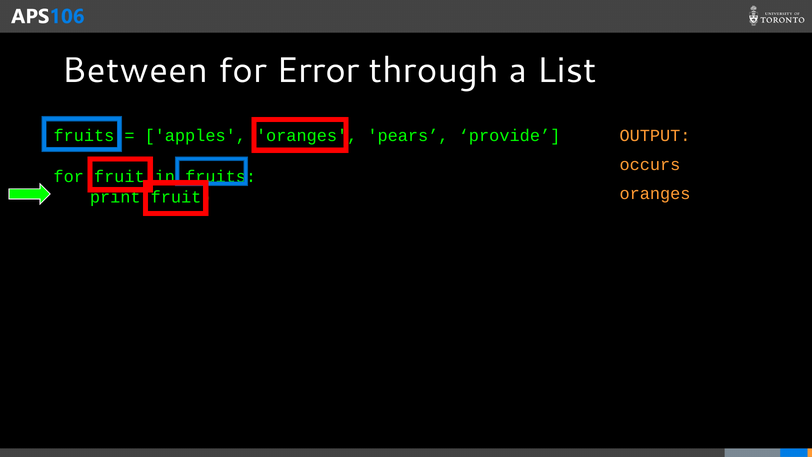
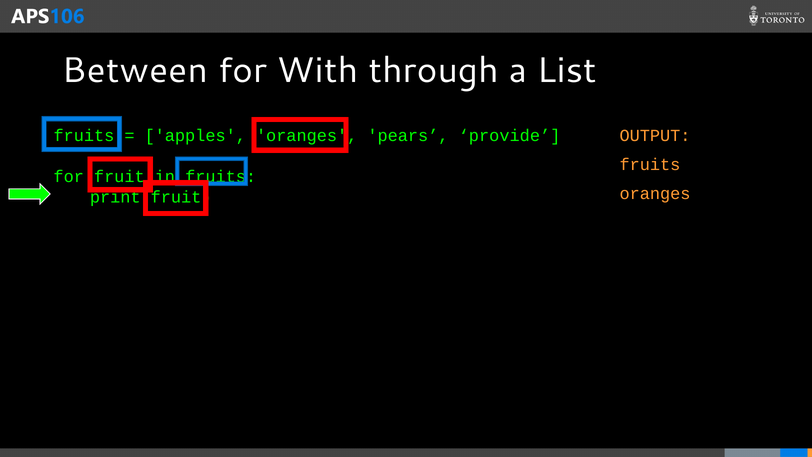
Error: Error -> With
occurs at (650, 165): occurs -> fruits
